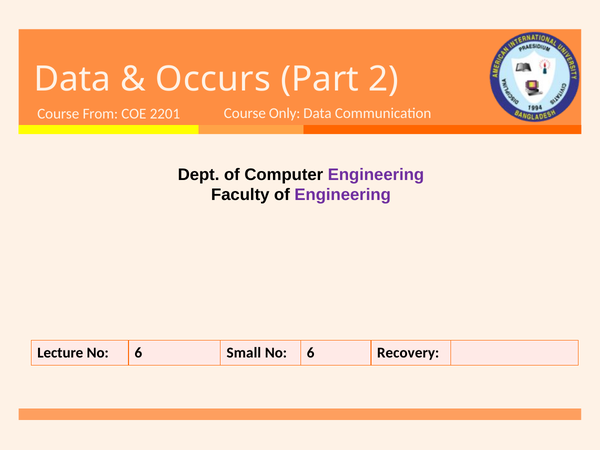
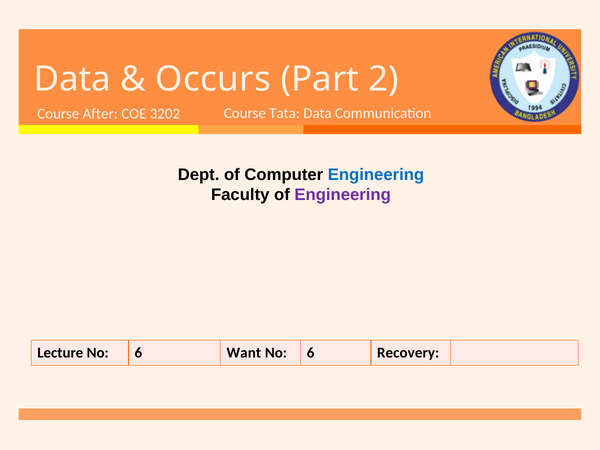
Only: Only -> Tata
From: From -> After
2201: 2201 -> 3202
Engineering at (376, 175) colour: purple -> blue
Small: Small -> Want
